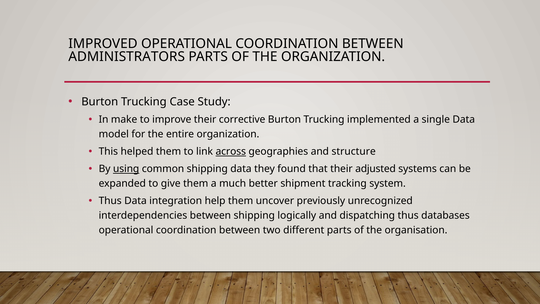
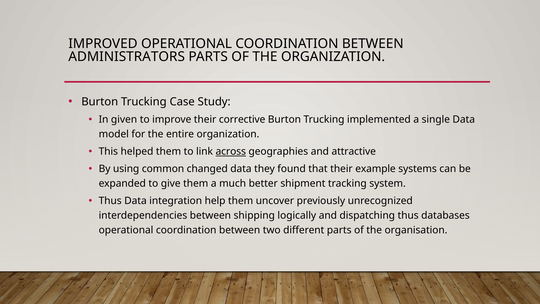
make: make -> given
structure: structure -> attractive
using underline: present -> none
common shipping: shipping -> changed
adjusted: adjusted -> example
